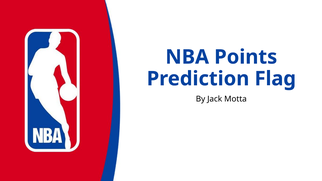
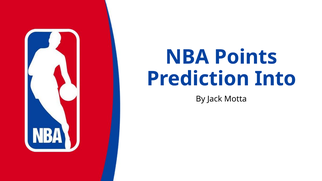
Flag: Flag -> Into
